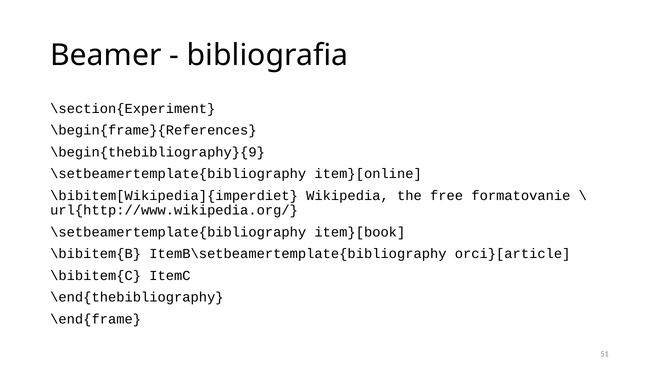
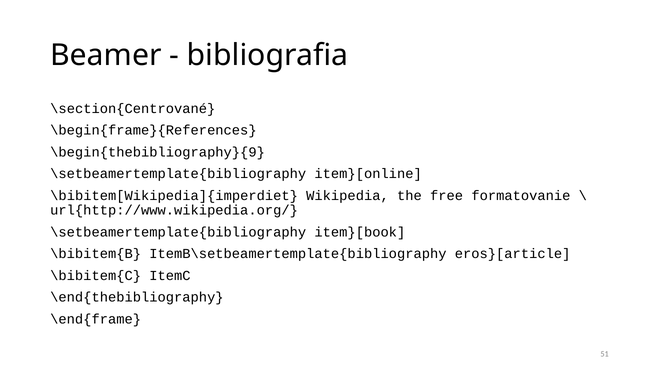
\section{Experiment: \section{Experiment -> \section{Centrované
orci}[article: orci}[article -> eros}[article
